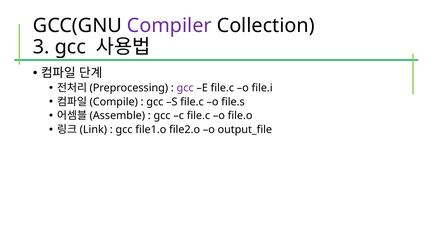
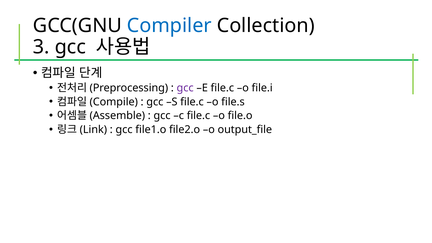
Compiler colour: purple -> blue
